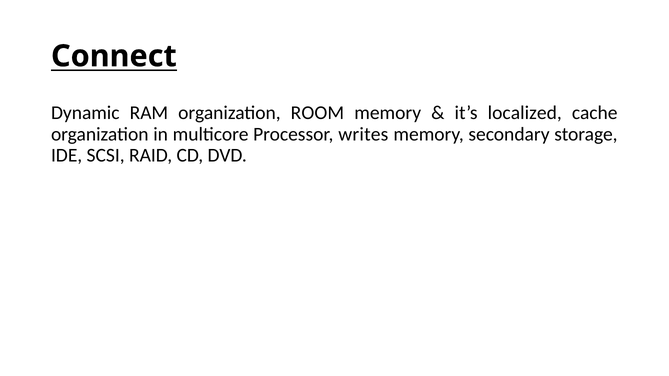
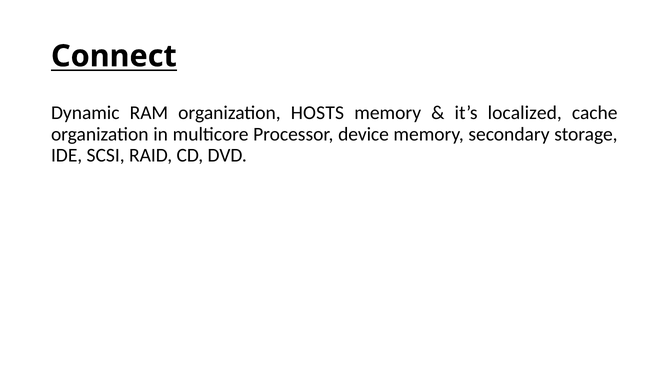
ROOM: ROOM -> HOSTS
writes: writes -> device
